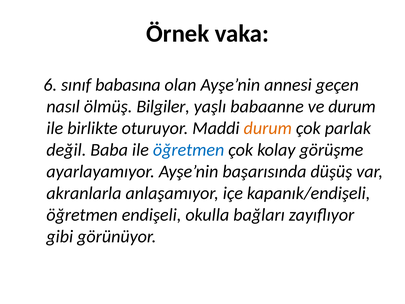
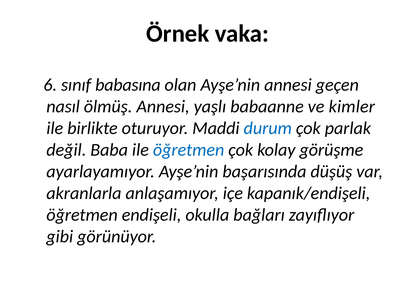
ölmüş Bilgiler: Bilgiler -> Annesi
ve durum: durum -> kimler
durum at (268, 128) colour: orange -> blue
